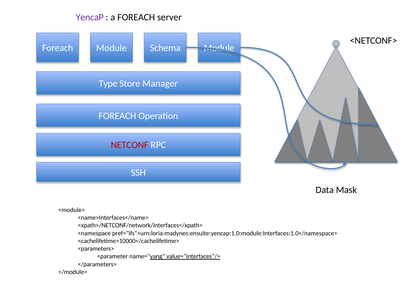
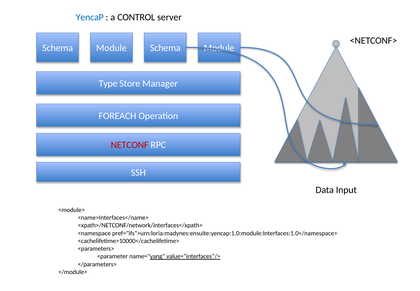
YencaP colour: purple -> blue
a FOREACH: FOREACH -> CONTROL
Foreach at (58, 48): Foreach -> Schema
Mask: Mask -> Input
